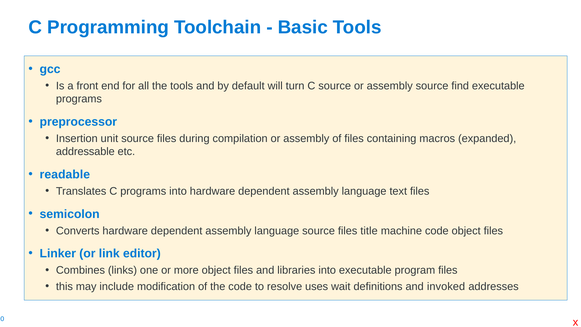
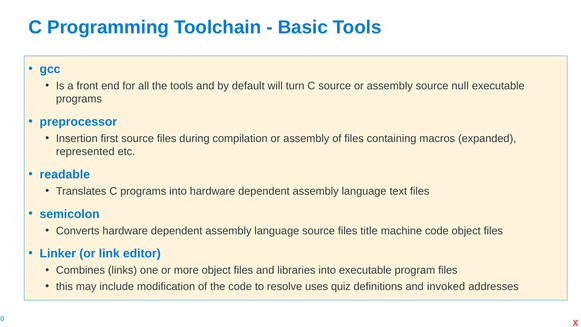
find: find -> null
unit: unit -> first
addressable: addressable -> represented
wait: wait -> quiz
